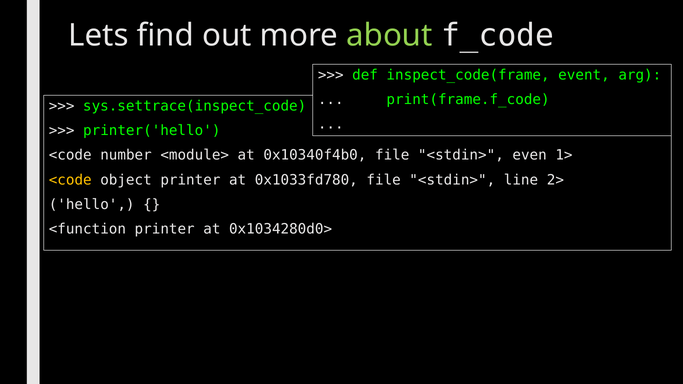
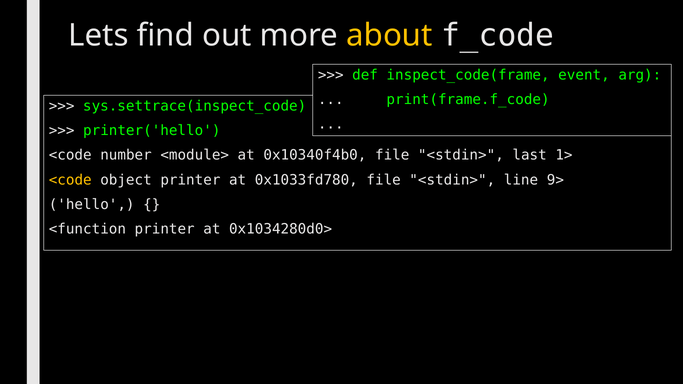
about colour: light green -> yellow
even: even -> last
2>: 2> -> 9>
